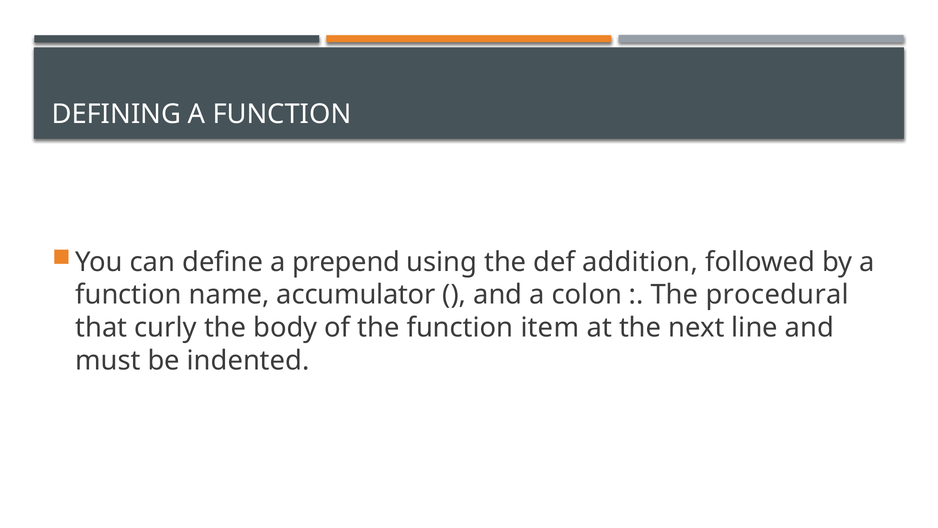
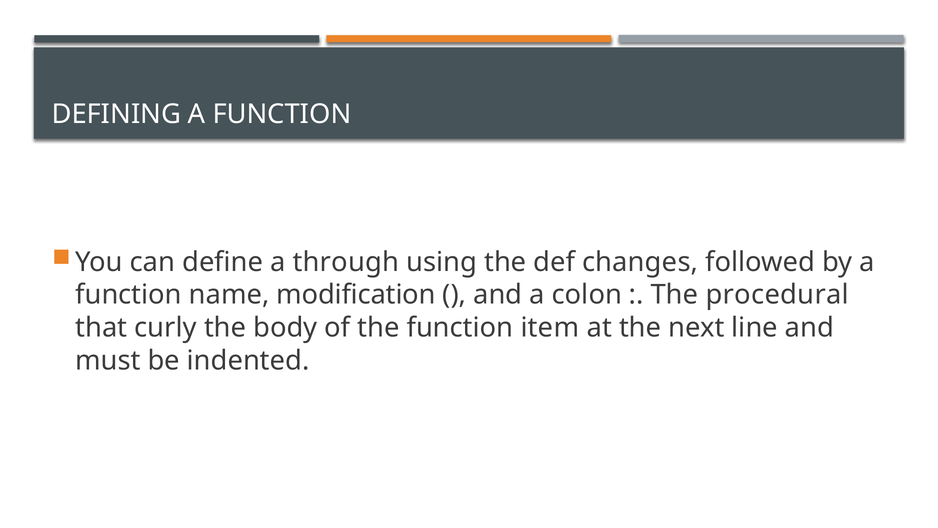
prepend: prepend -> through
addition: addition -> changes
accumulator: accumulator -> modification
